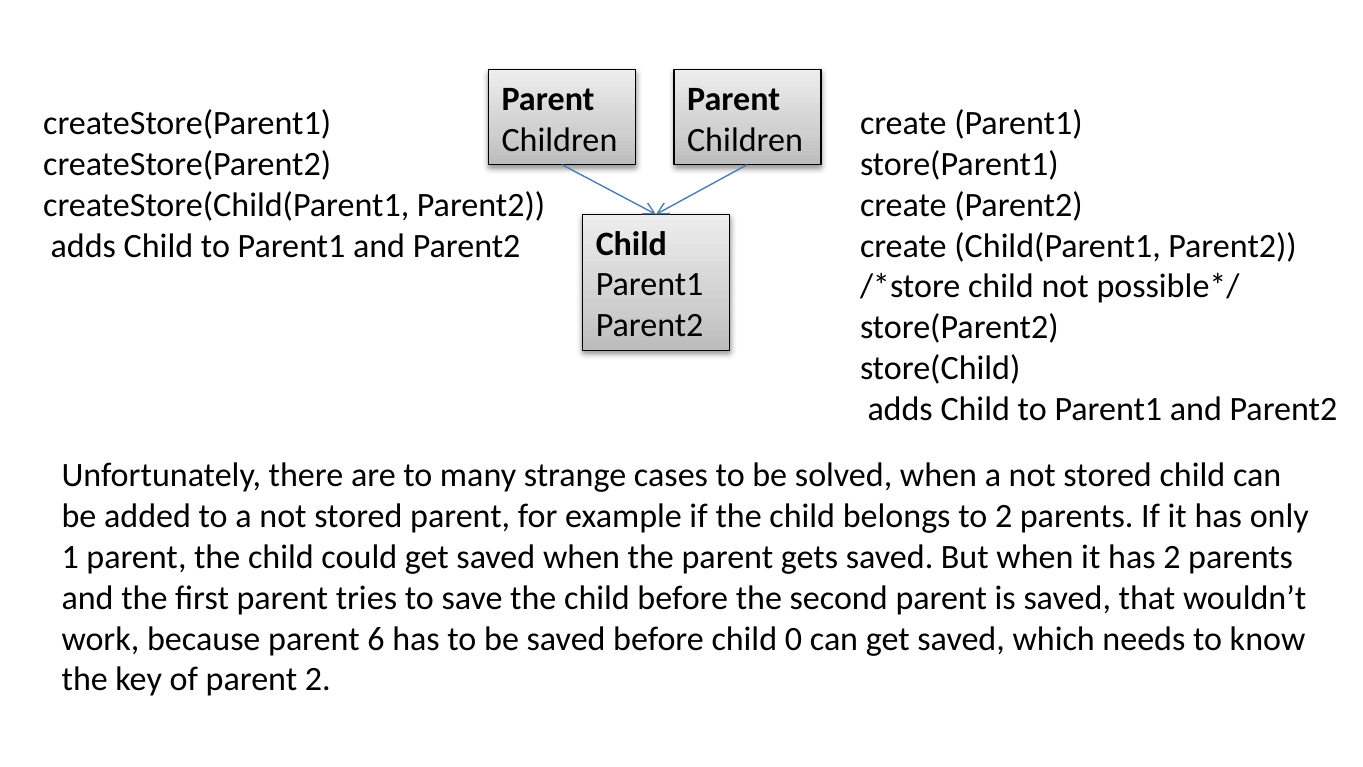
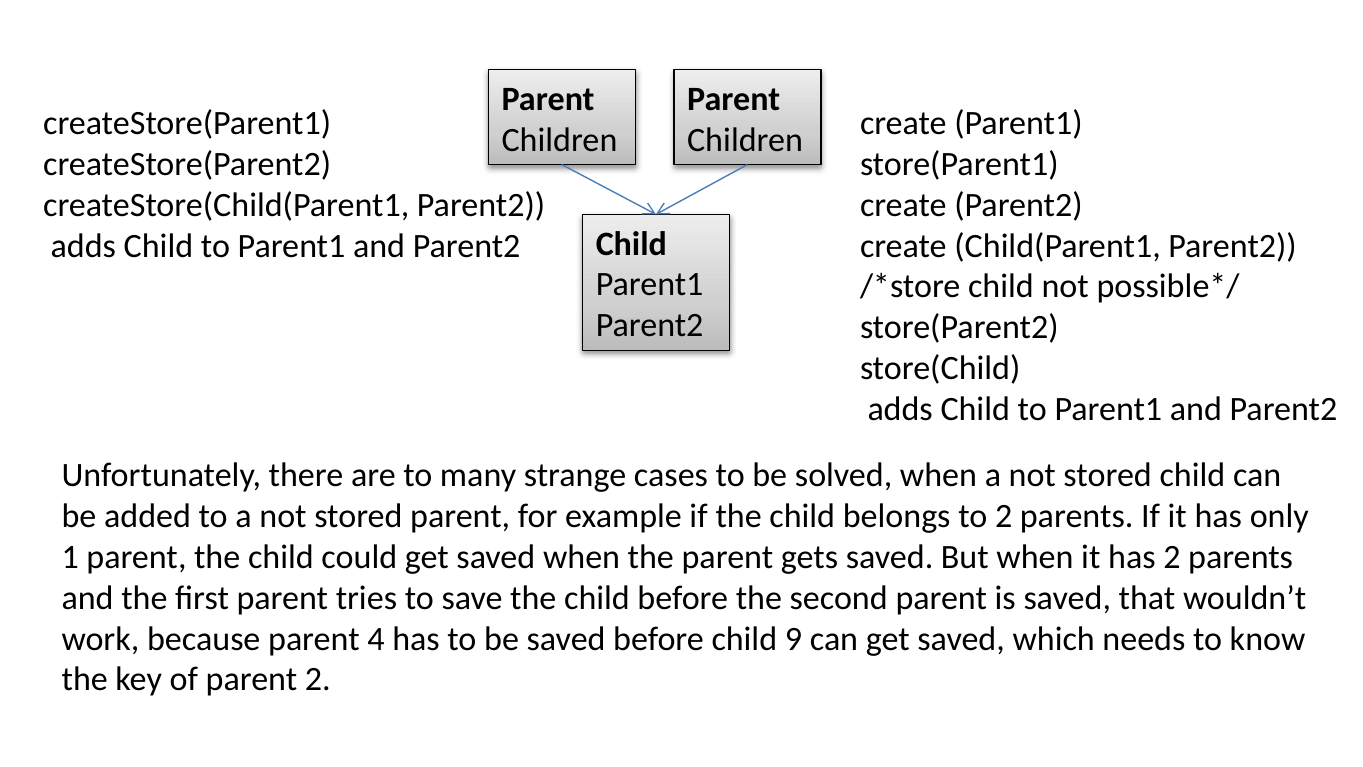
6: 6 -> 4
0: 0 -> 9
